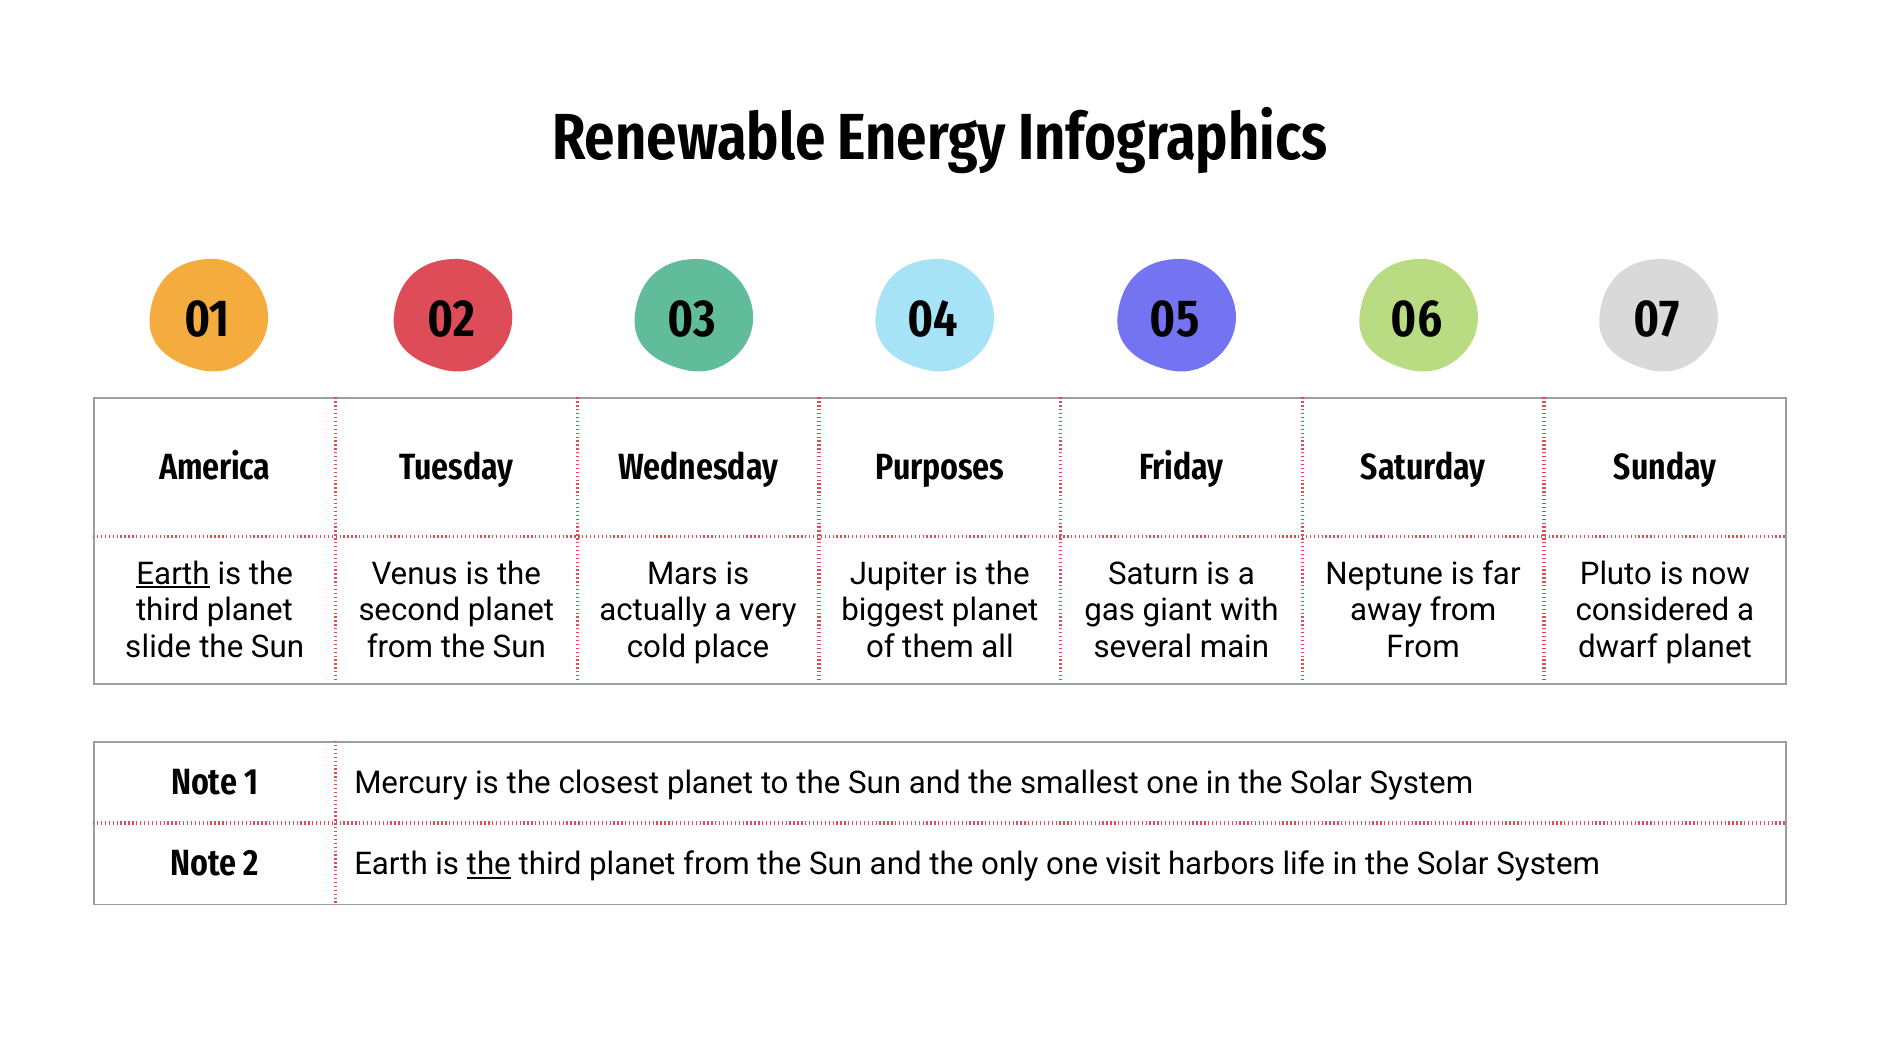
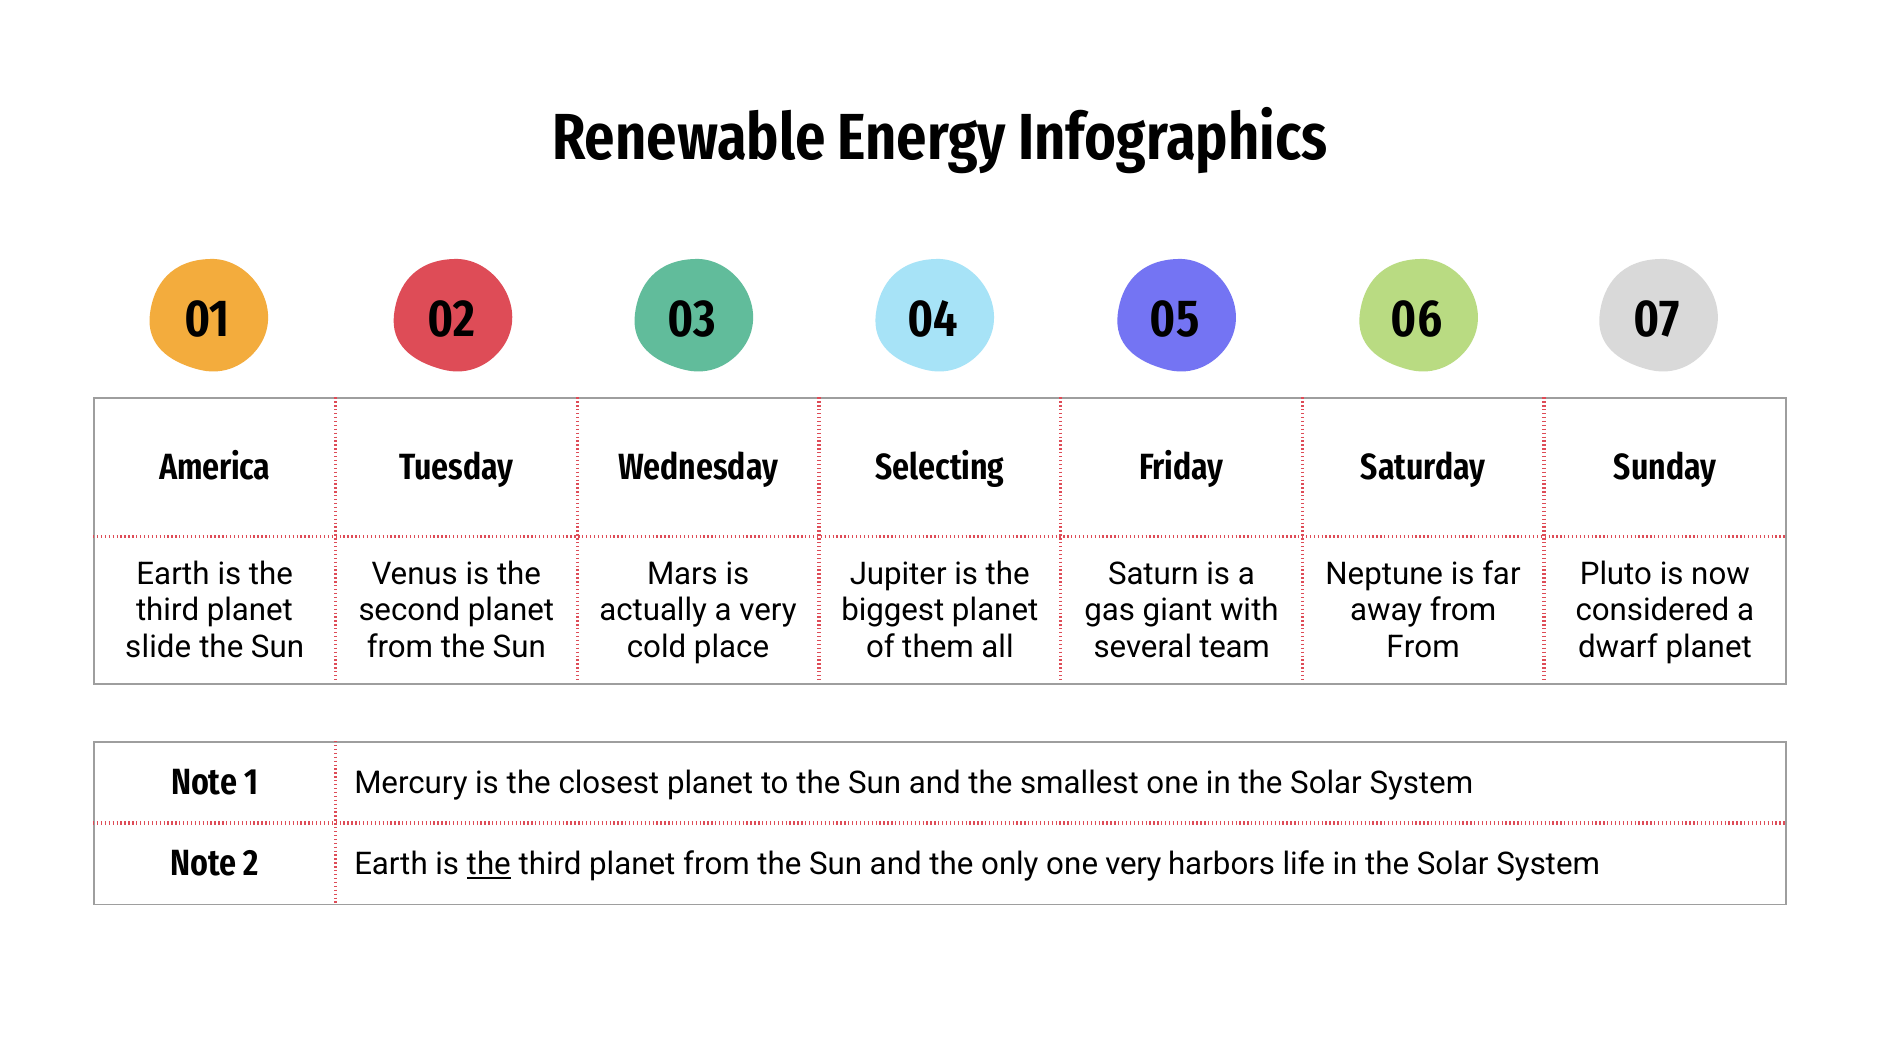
Purposes: Purposes -> Selecting
Earth at (173, 574) underline: present -> none
main: main -> team
one visit: visit -> very
